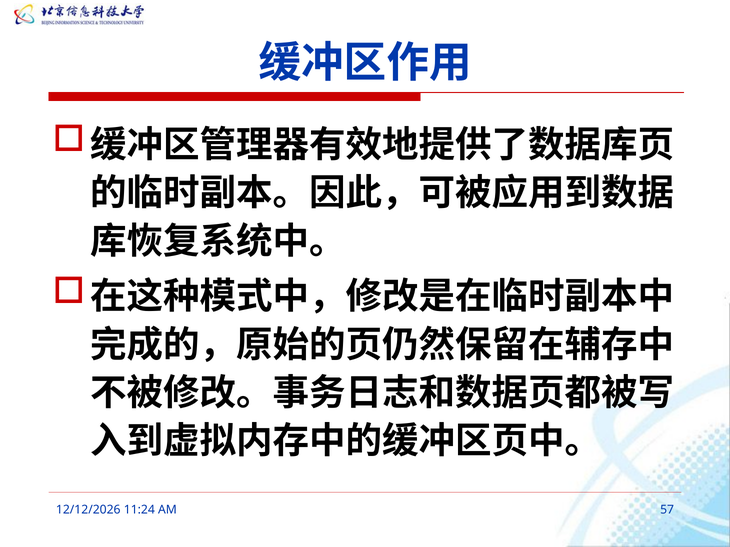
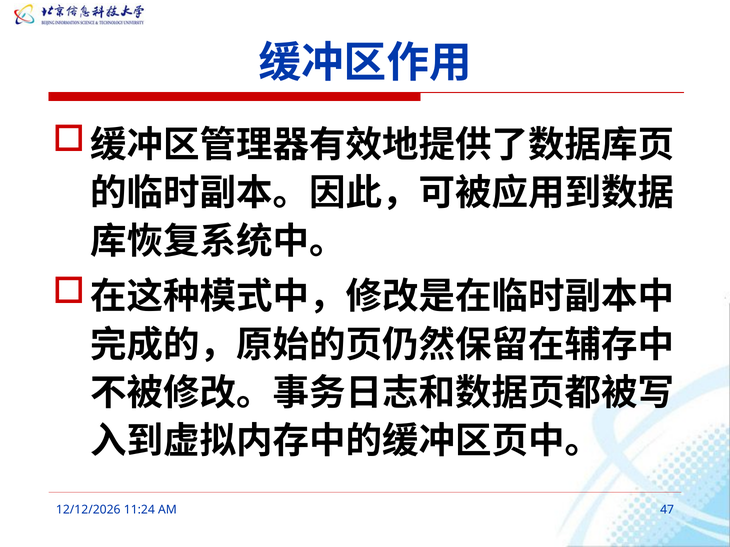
57: 57 -> 47
